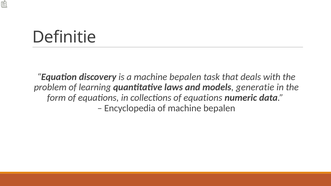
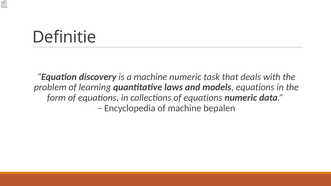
a machine bepalen: bepalen -> numeric
models generatie: generatie -> equations
